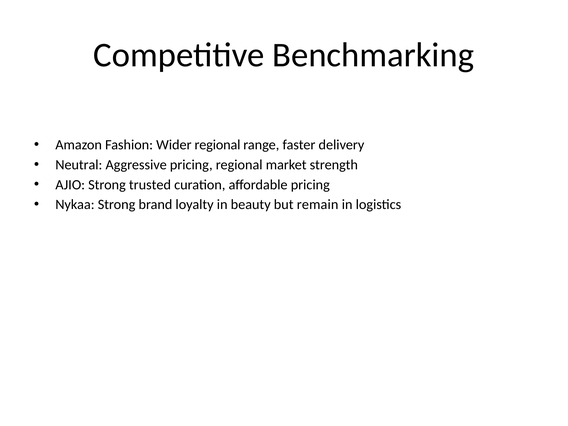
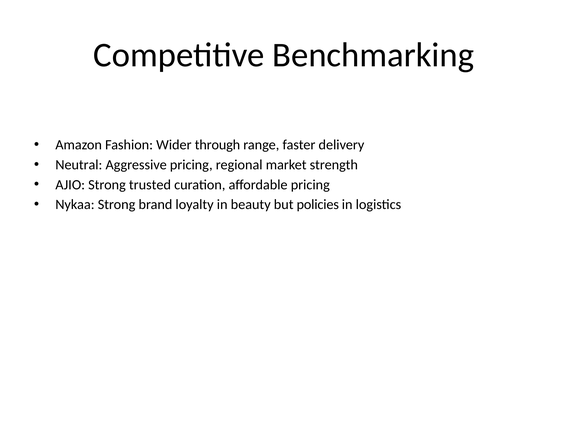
Wider regional: regional -> through
remain: remain -> policies
